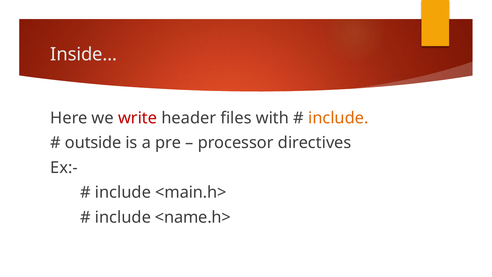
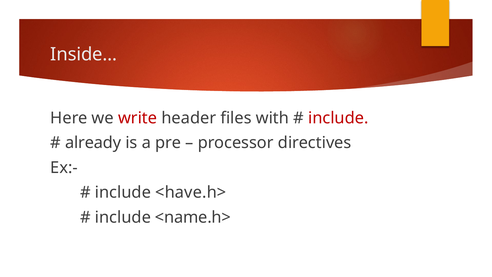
include at (338, 118) colour: orange -> red
outside: outside -> already
<main.h>: <main.h> -> <have.h>
